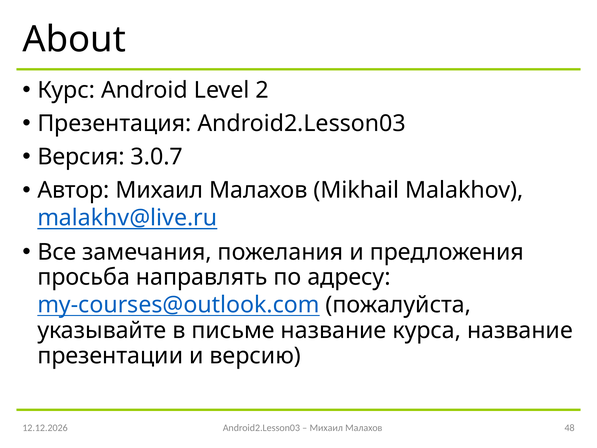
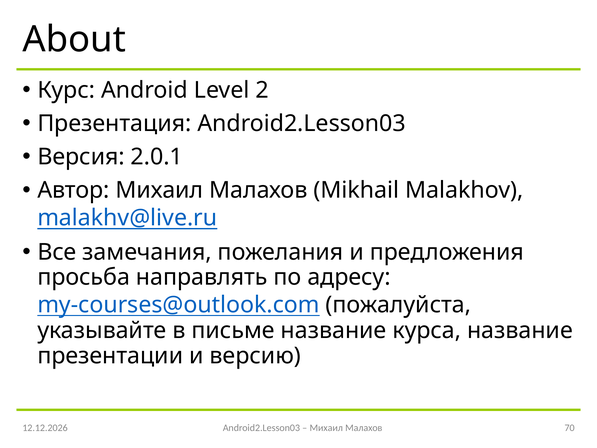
3.0.7: 3.0.7 -> 2.0.1
48: 48 -> 70
